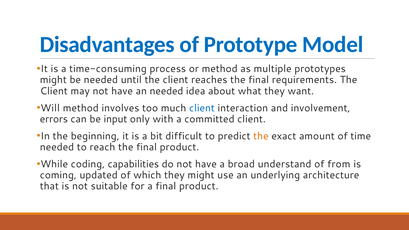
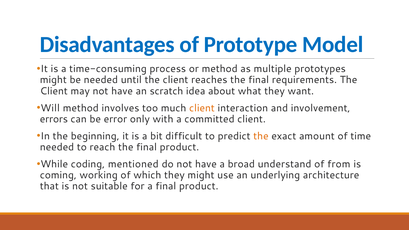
an needed: needed -> scratch
client at (202, 108) colour: blue -> orange
input: input -> error
capabilities: capabilities -> mentioned
updated: updated -> working
